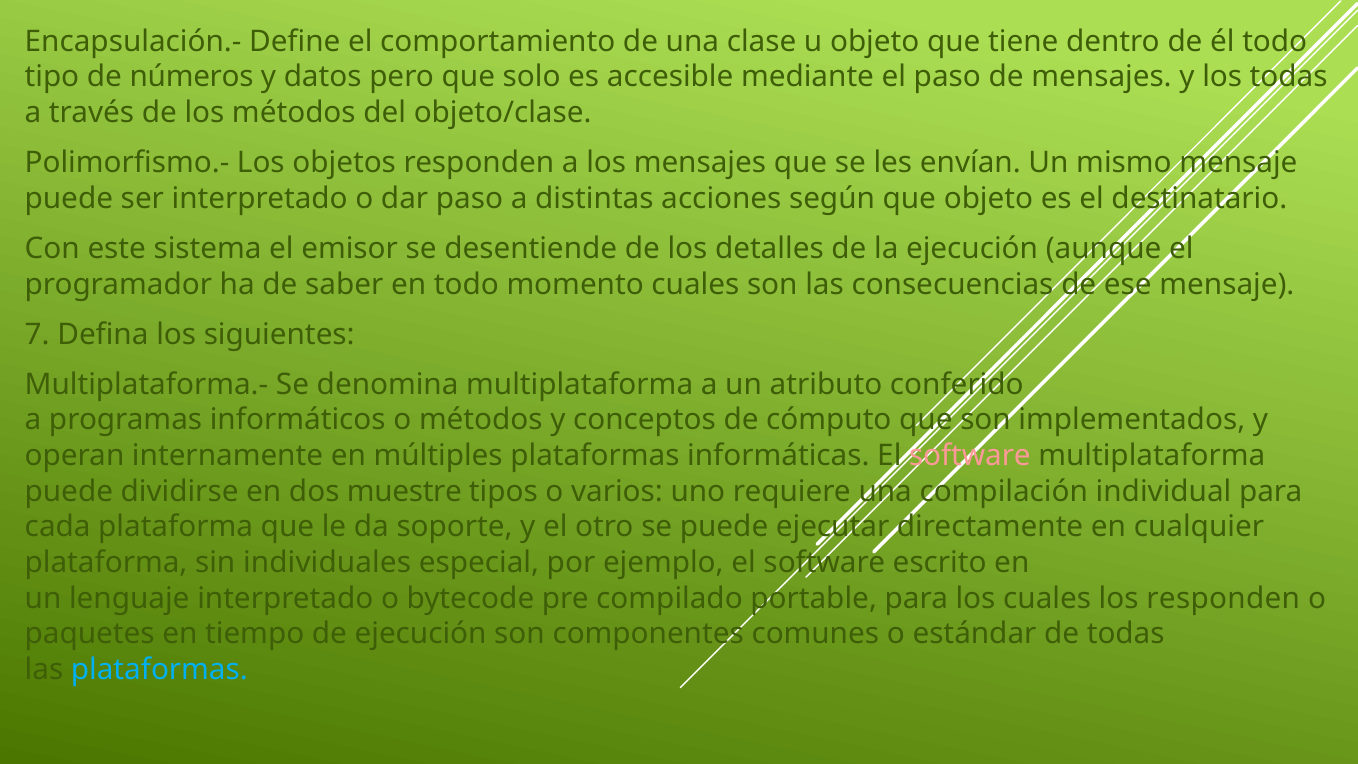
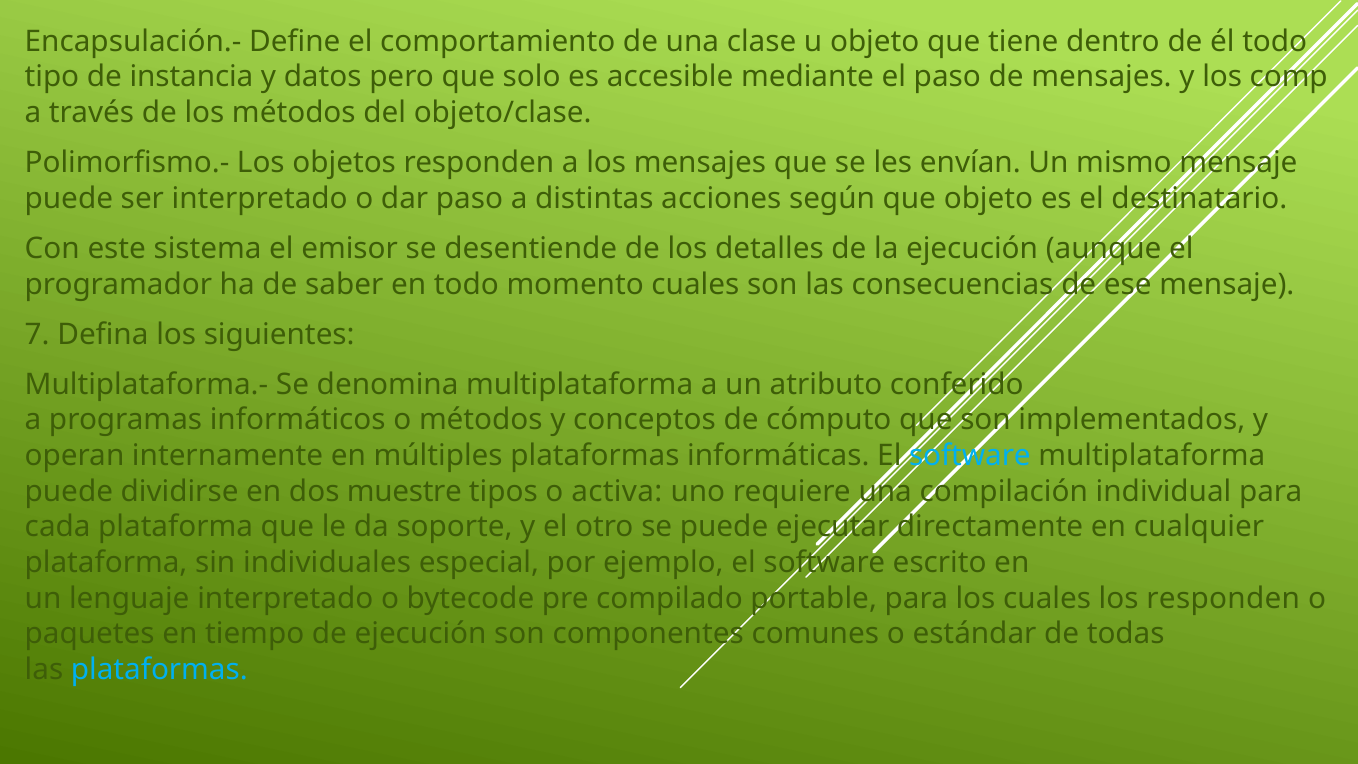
números: números -> instancia
los todas: todas -> comp
software at (970, 456) colour: pink -> light blue
varios: varios -> activa
